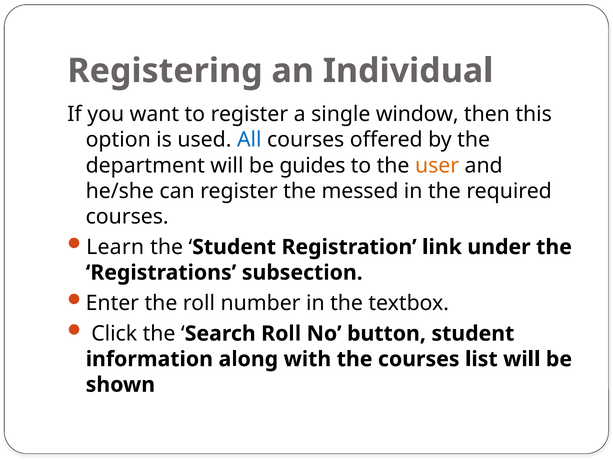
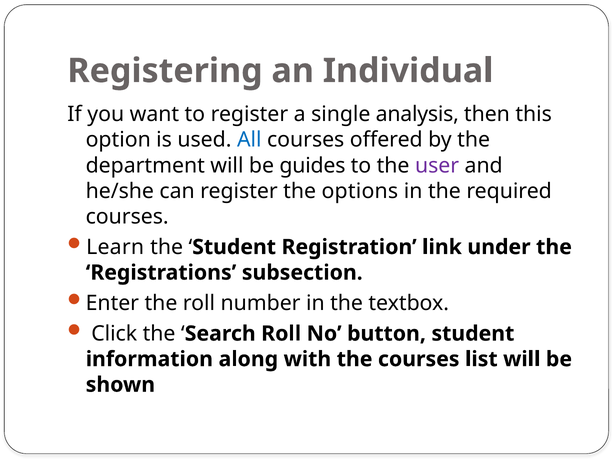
window: window -> analysis
user colour: orange -> purple
messed: messed -> options
